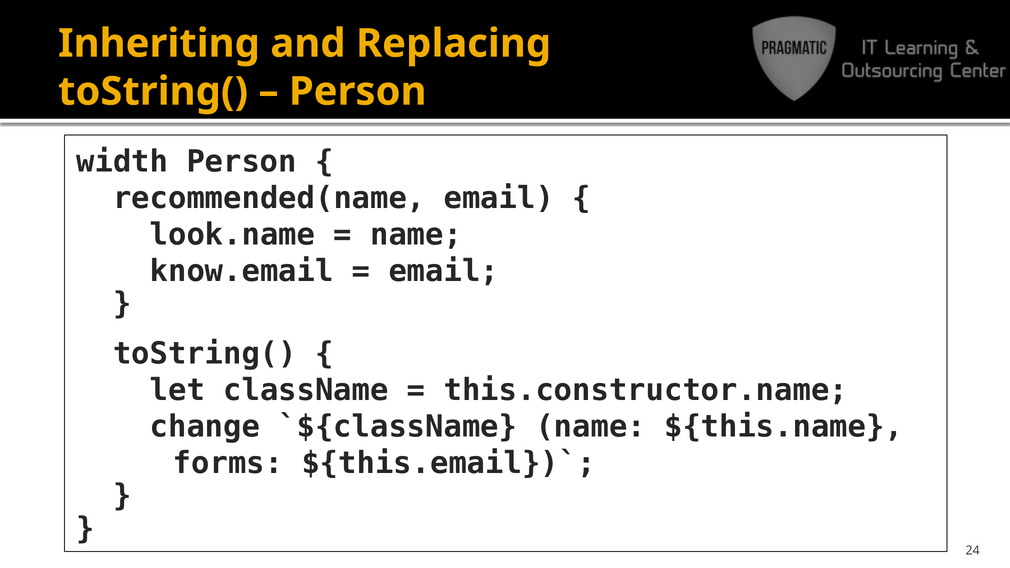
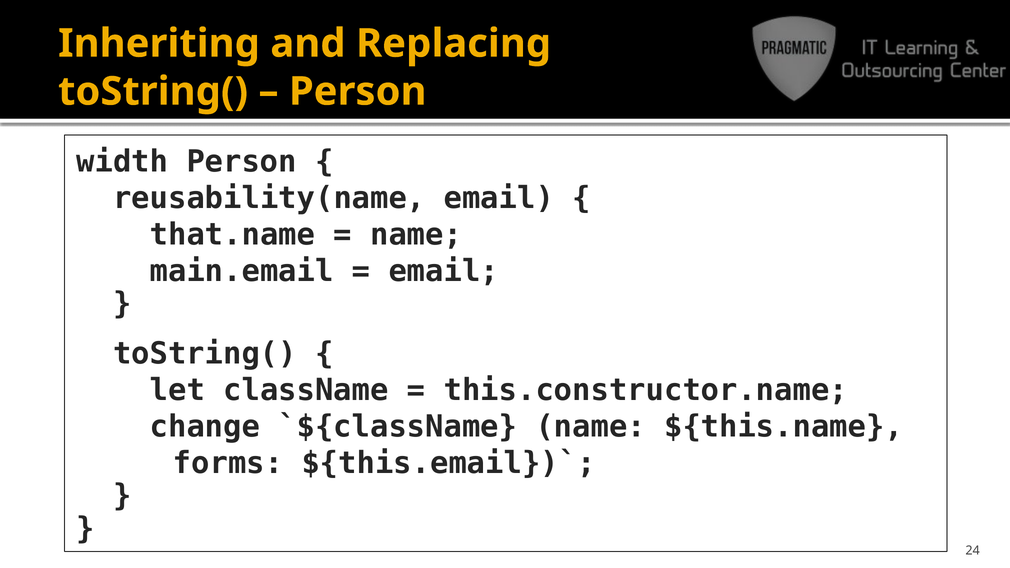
recommended(name: recommended(name -> reusability(name
look.name: look.name -> that.name
know.email: know.email -> main.email
